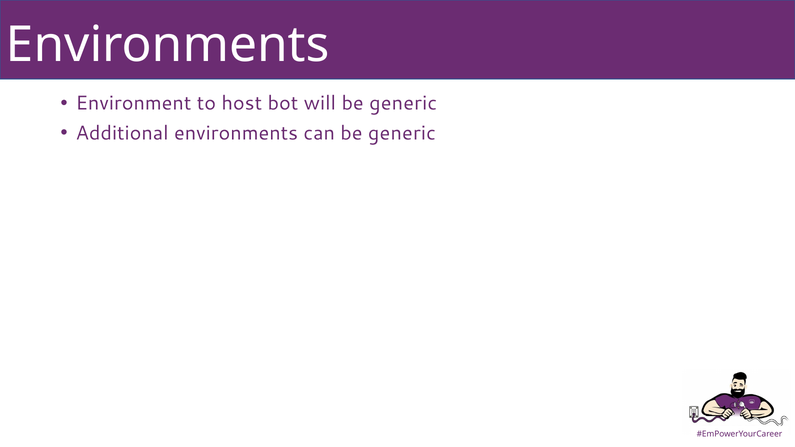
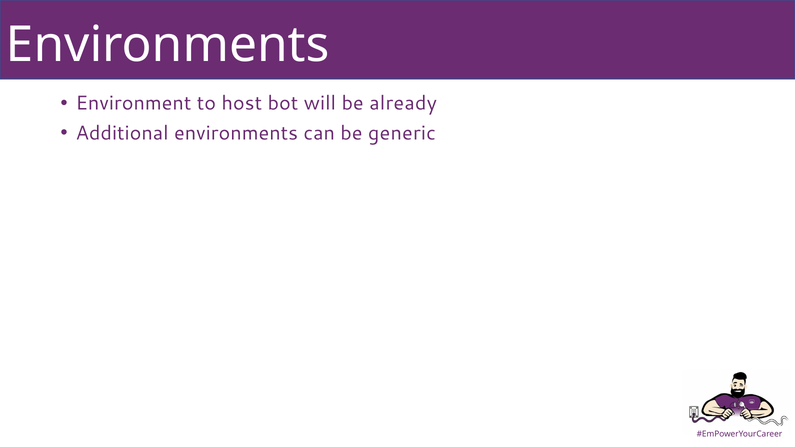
will be generic: generic -> already
